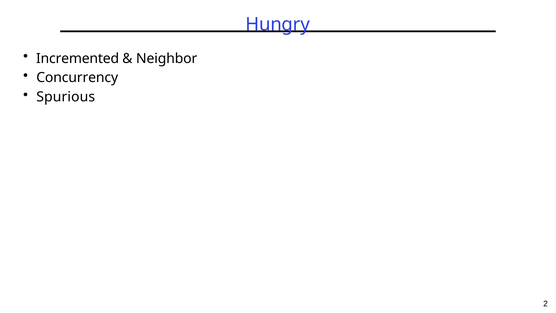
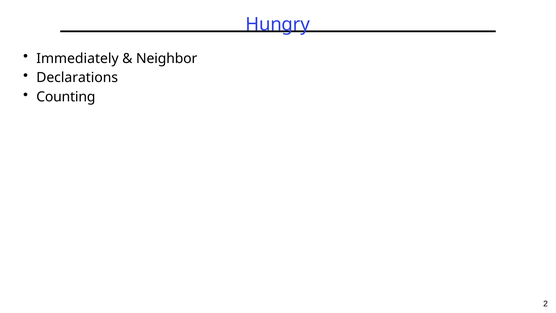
Incremented: Incremented -> Immediately
Concurrency: Concurrency -> Declarations
Spurious: Spurious -> Counting
